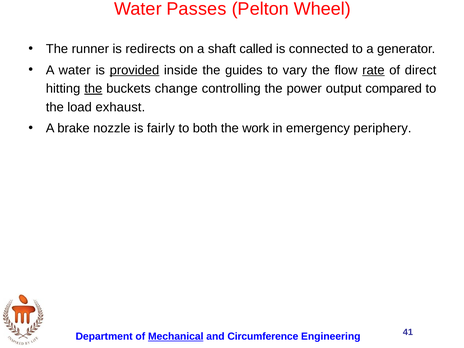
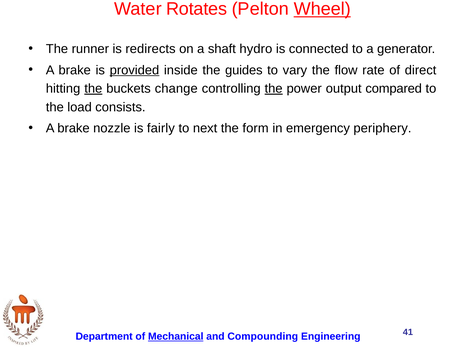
Passes: Passes -> Rotates
Wheel underline: none -> present
called: called -> hydro
water at (75, 70): water -> brake
rate underline: present -> none
the at (274, 89) underline: none -> present
exhaust: exhaust -> consists
both: both -> next
work: work -> form
Circumference: Circumference -> Compounding
